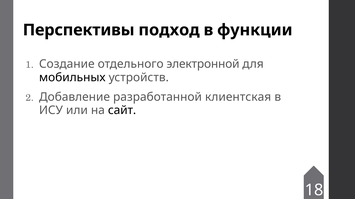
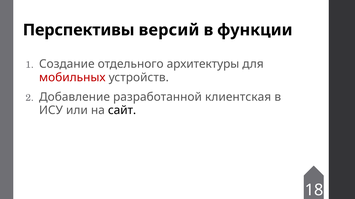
подход: подход -> версий
электронной: электронной -> архитектуры
мобильных colour: black -> red
